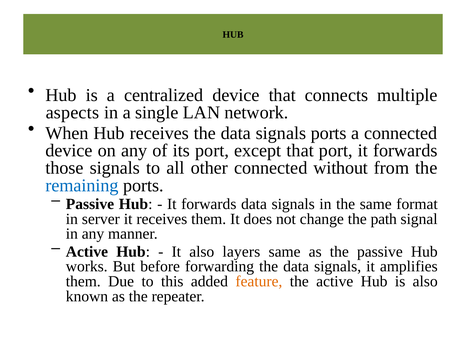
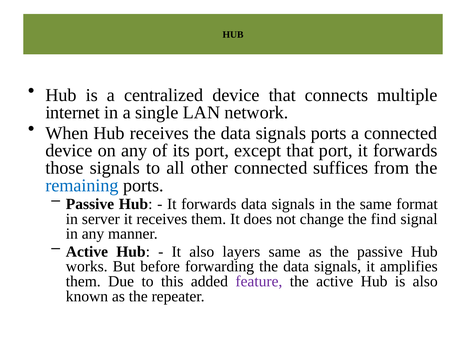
aspects: aspects -> internet
without: without -> suffices
path: path -> find
feature colour: orange -> purple
